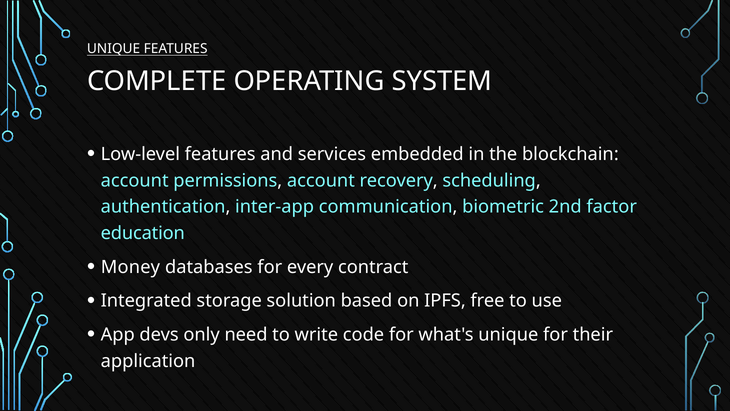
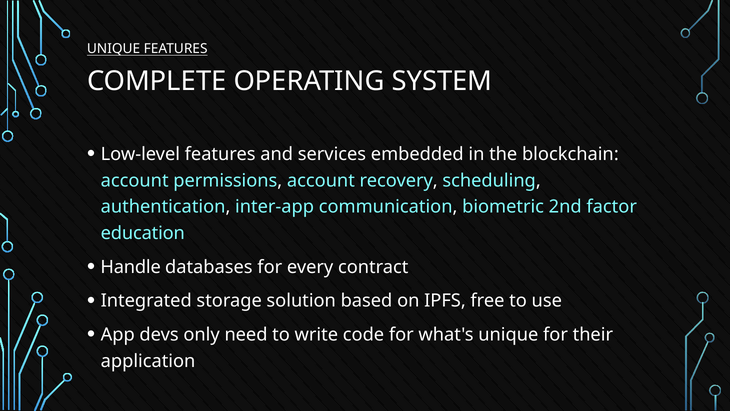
Money: Money -> Handle
